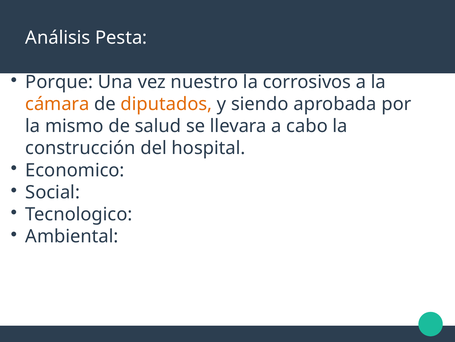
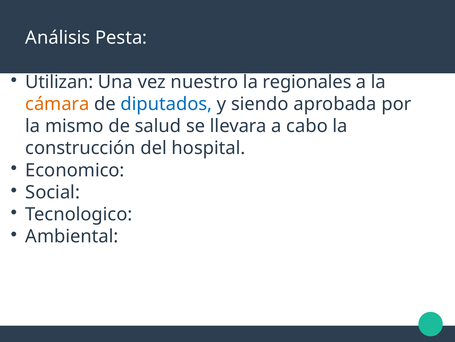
Porque: Porque -> Utilizan
corrosivos: corrosivos -> regionales
diputados colour: orange -> blue
